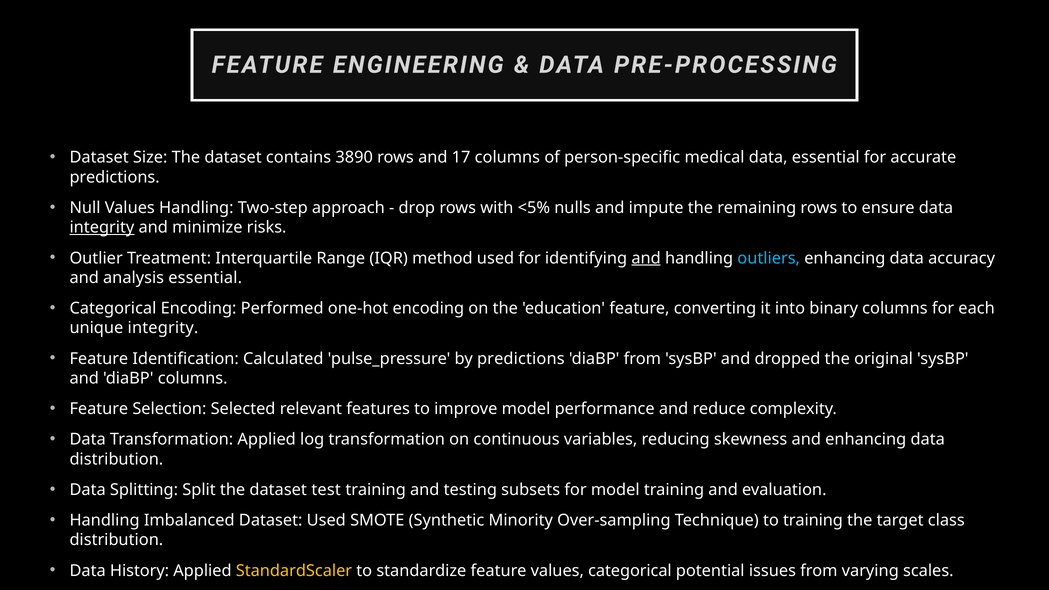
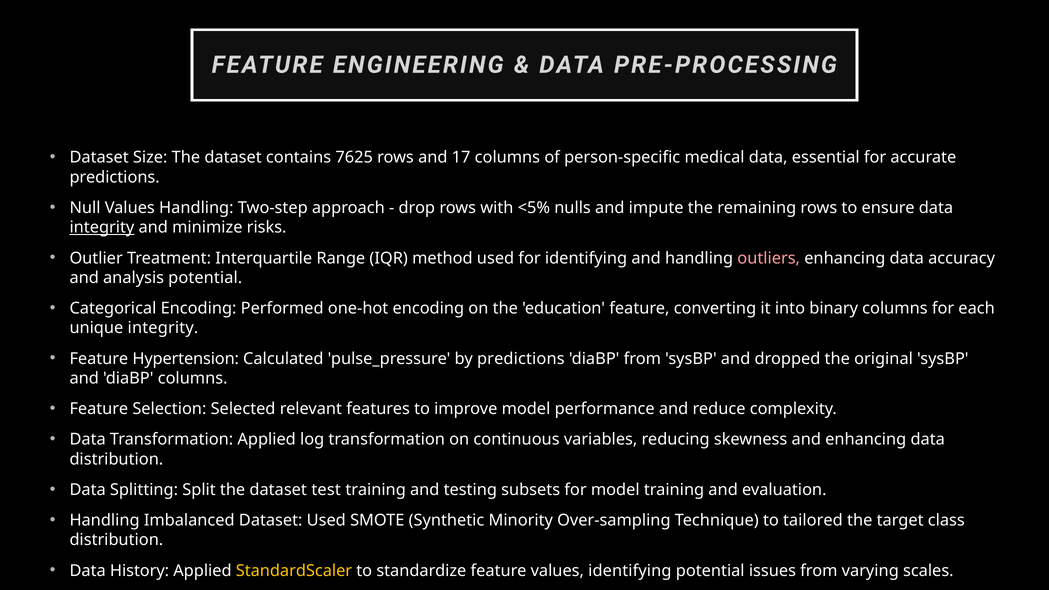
3890: 3890 -> 7625
and at (646, 258) underline: present -> none
outliers colour: light blue -> pink
analysis essential: essential -> potential
Identification: Identification -> Hypertension
to training: training -> tailored
values categorical: categorical -> identifying
